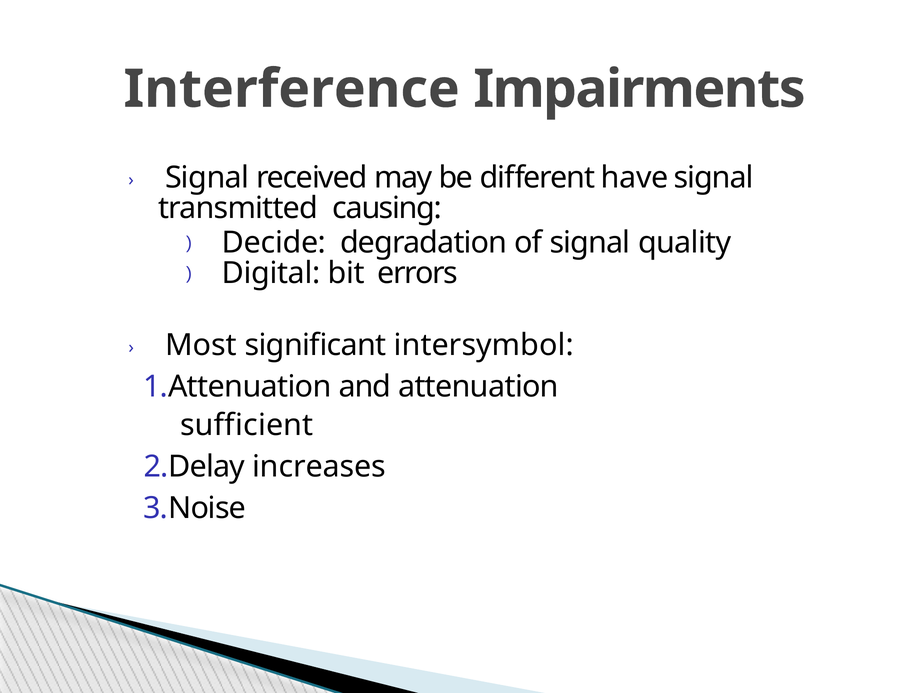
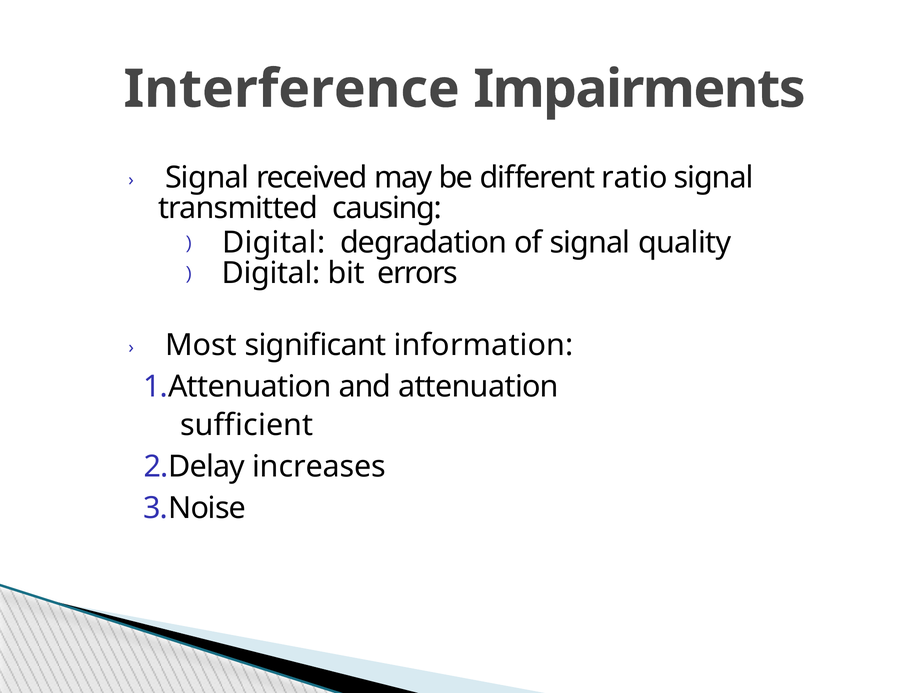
have: have -> ratio
Decide at (274, 243): Decide -> Digital
intersymbol: intersymbol -> information
